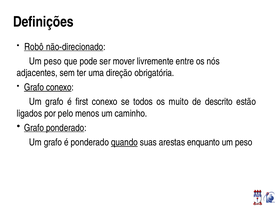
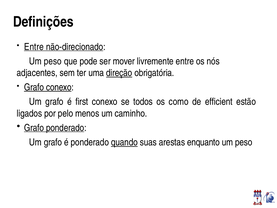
Robô at (34, 47): Robô -> Entre
direção underline: none -> present
muito: muito -> como
descrito: descrito -> efficient
